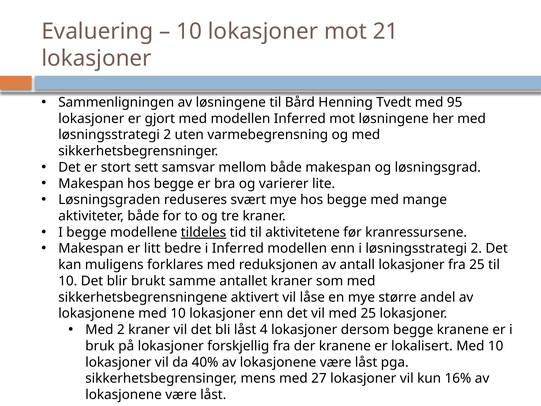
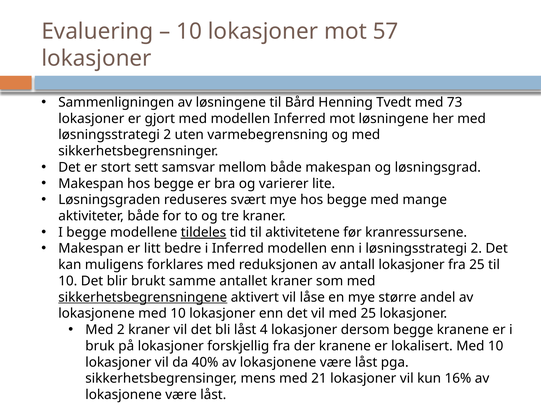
21: 21 -> 57
95: 95 -> 73
sikkerhetsbegrensningene underline: none -> present
27: 27 -> 21
